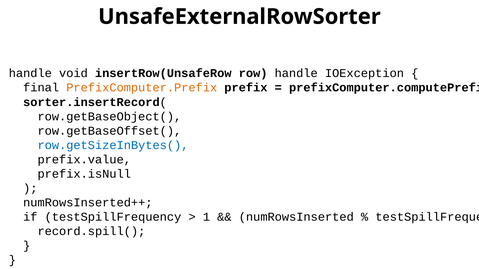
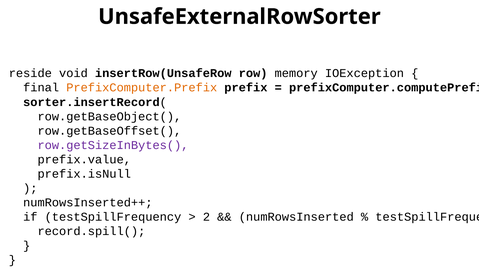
handle at (30, 73): handle -> reside
row handle: handle -> memory
row.getSizeInBytes( colour: blue -> purple
1: 1 -> 2
